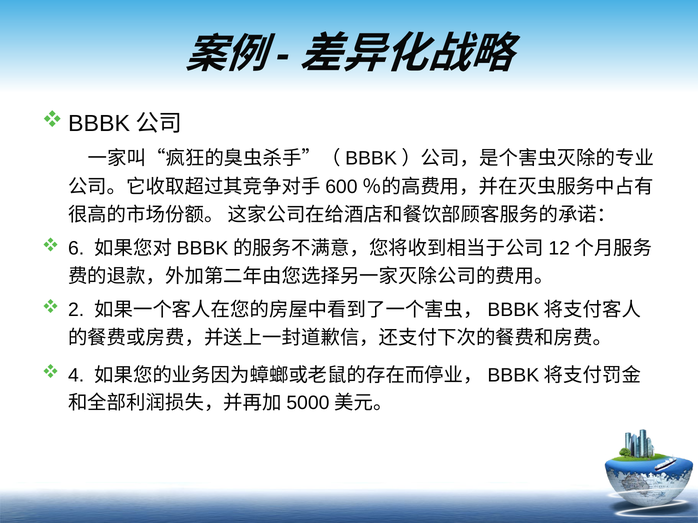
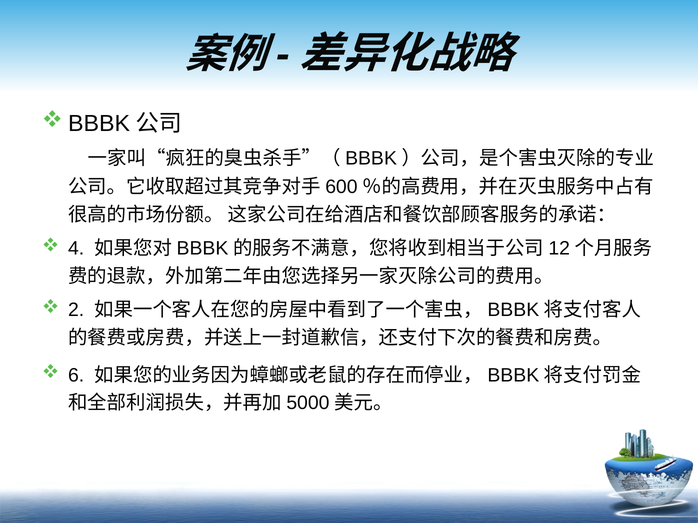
6: 6 -> 4
4: 4 -> 6
